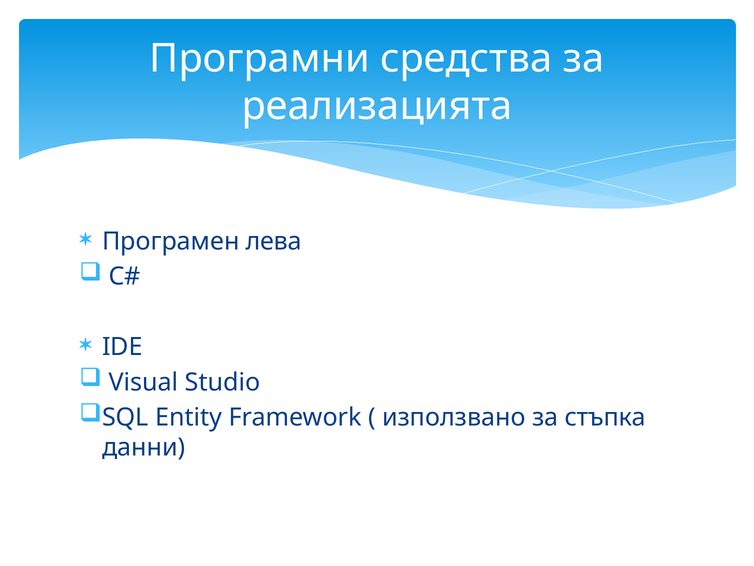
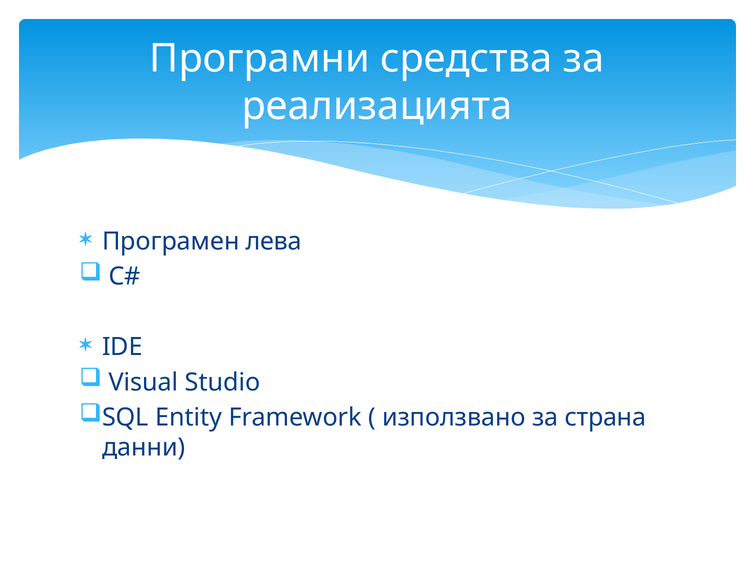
стъпка: стъпка -> страна
